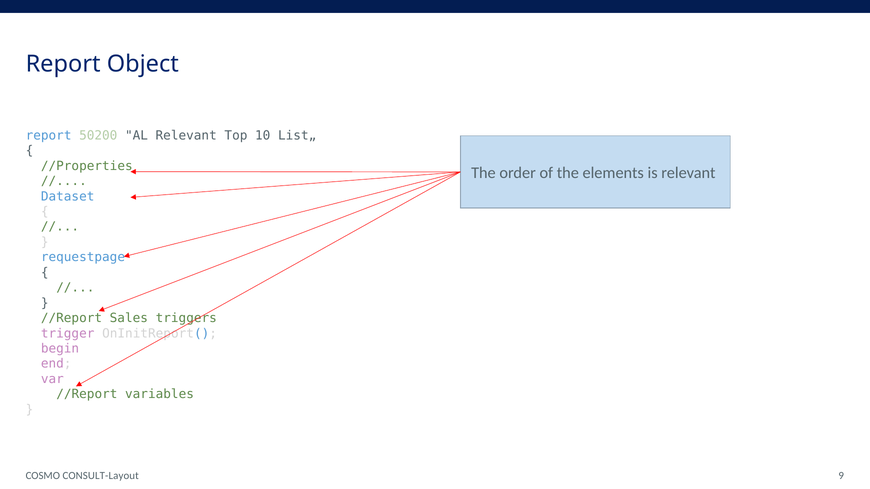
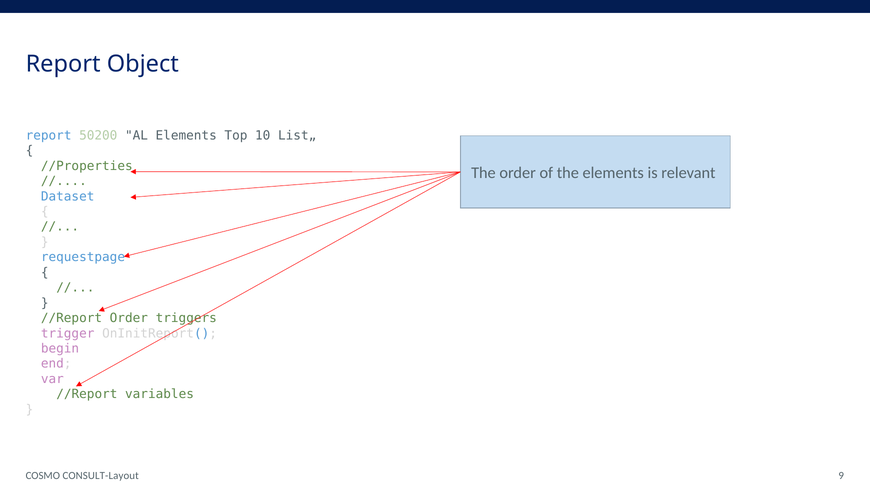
AL Relevant: Relevant -> Elements
//Report Sales: Sales -> Order
